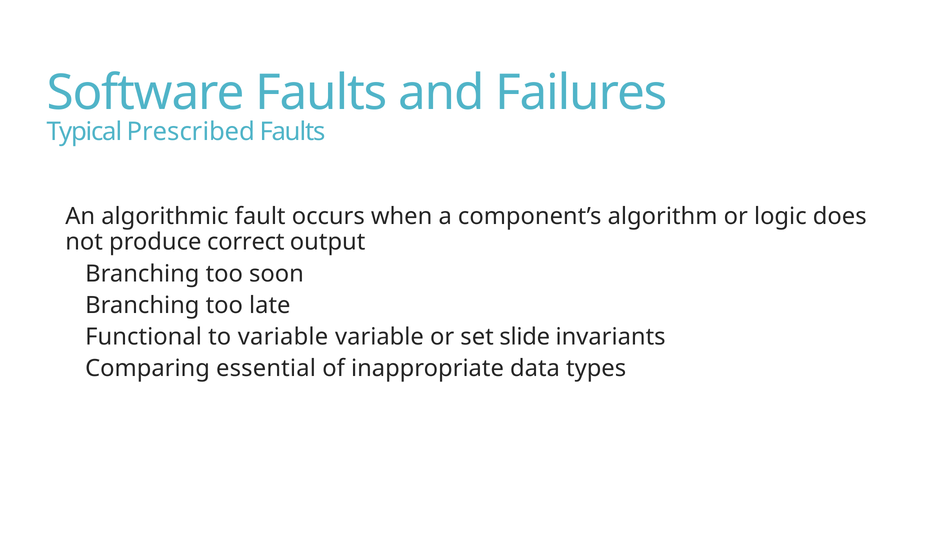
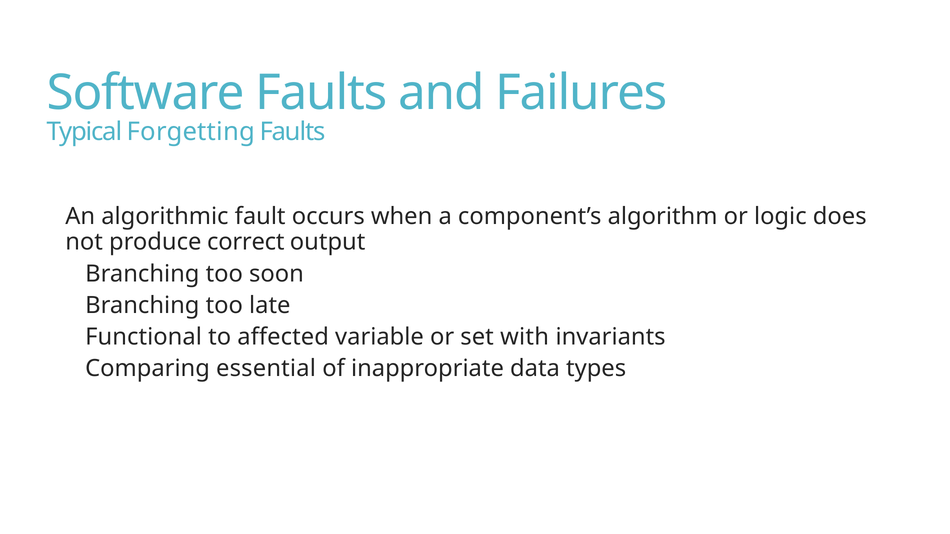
Prescribed: Prescribed -> Forgetting
to variable: variable -> affected
slide: slide -> with
